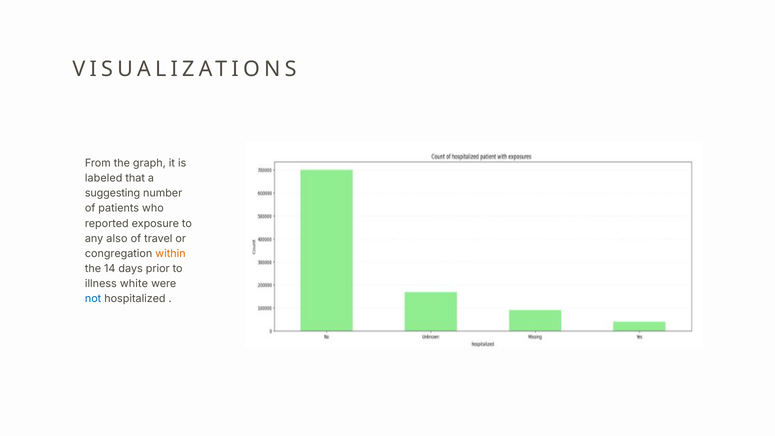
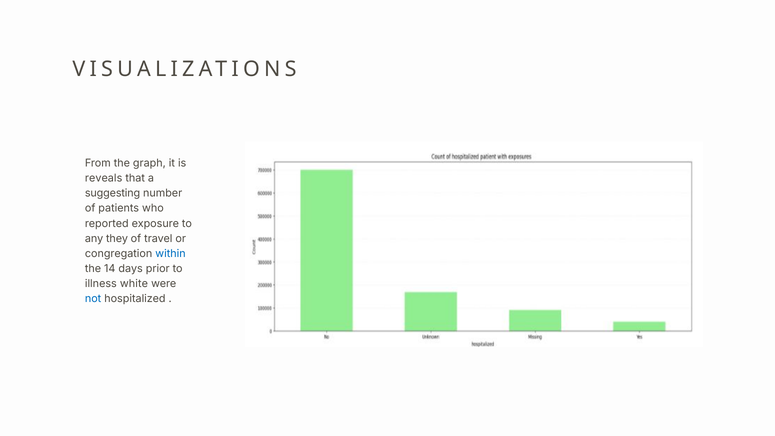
labeled: labeled -> reveals
also: also -> they
within colour: orange -> blue
